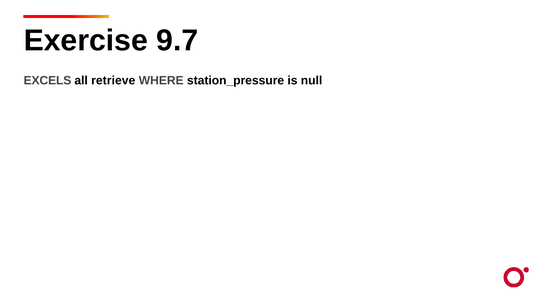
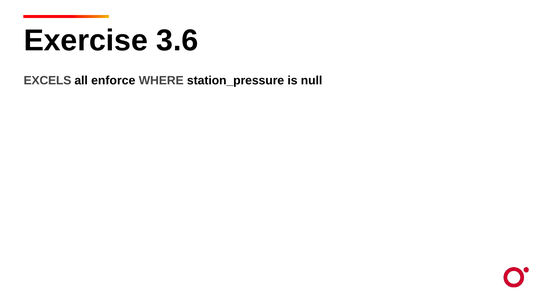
9.7: 9.7 -> 3.6
retrieve: retrieve -> enforce
